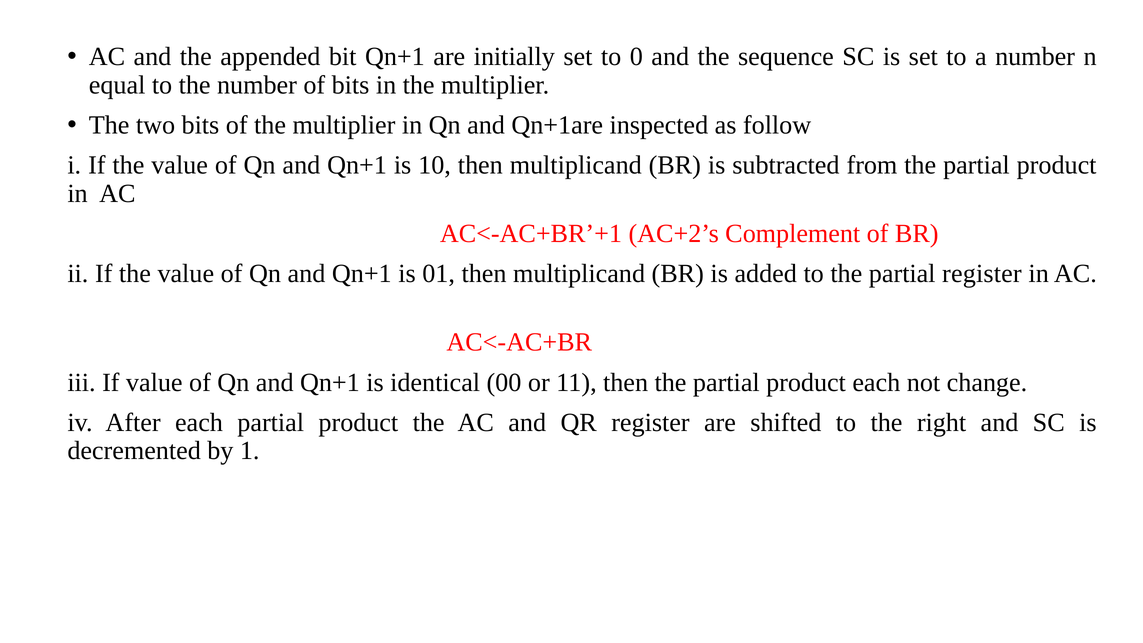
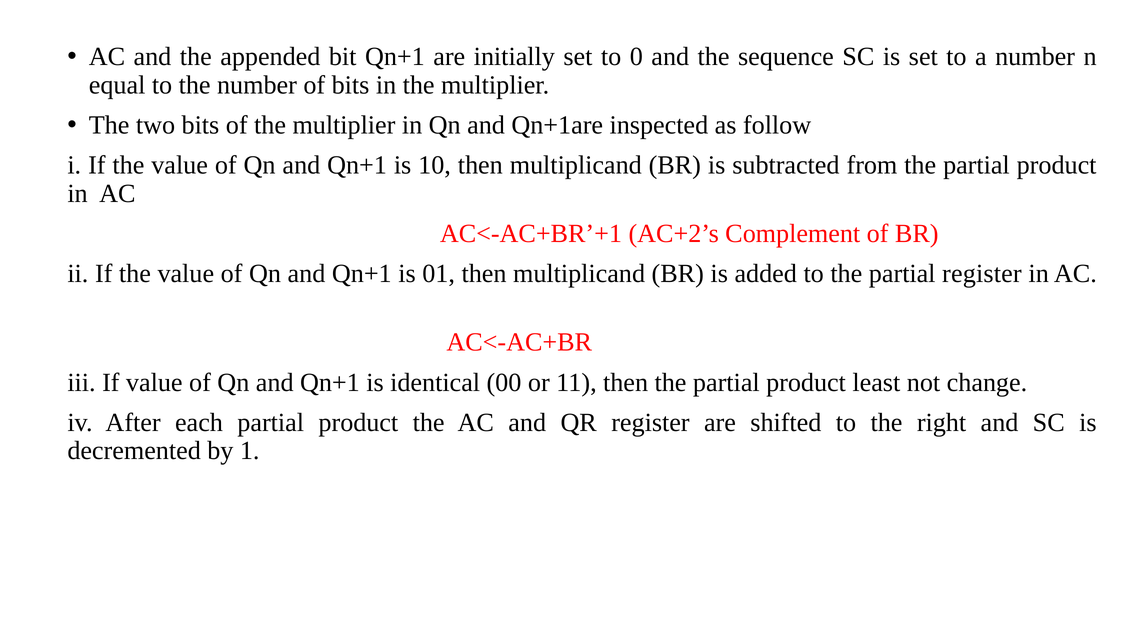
product each: each -> least
